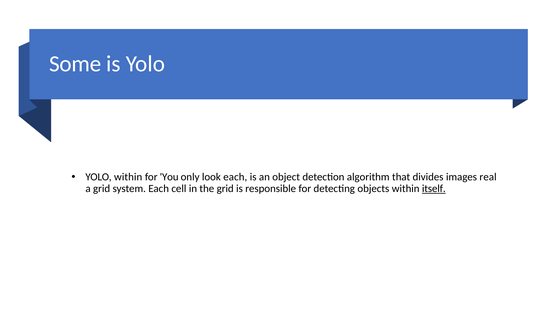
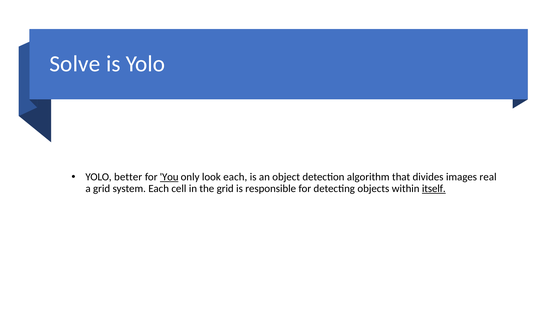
Some: Some -> Solve
YOLO within: within -> better
You underline: none -> present
